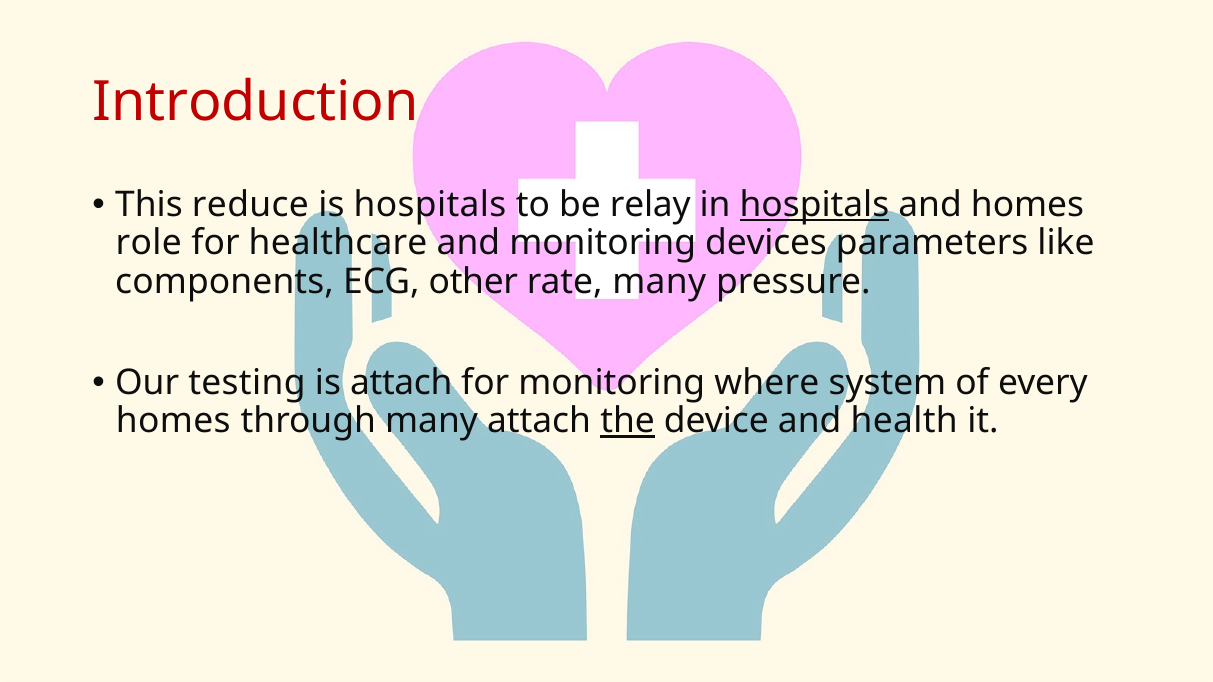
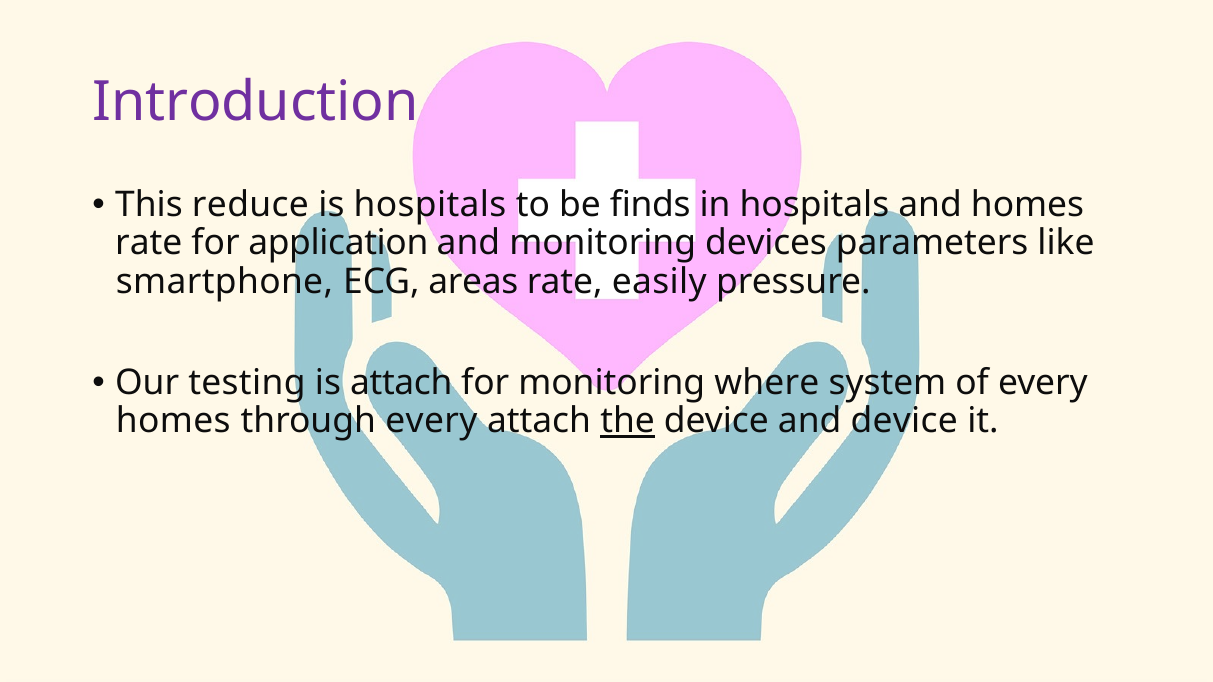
Introduction colour: red -> purple
relay: relay -> finds
hospitals at (814, 205) underline: present -> none
role at (149, 243): role -> rate
healthcare: healthcare -> application
components: components -> smartphone
other: other -> areas
rate many: many -> easily
through many: many -> every
and health: health -> device
